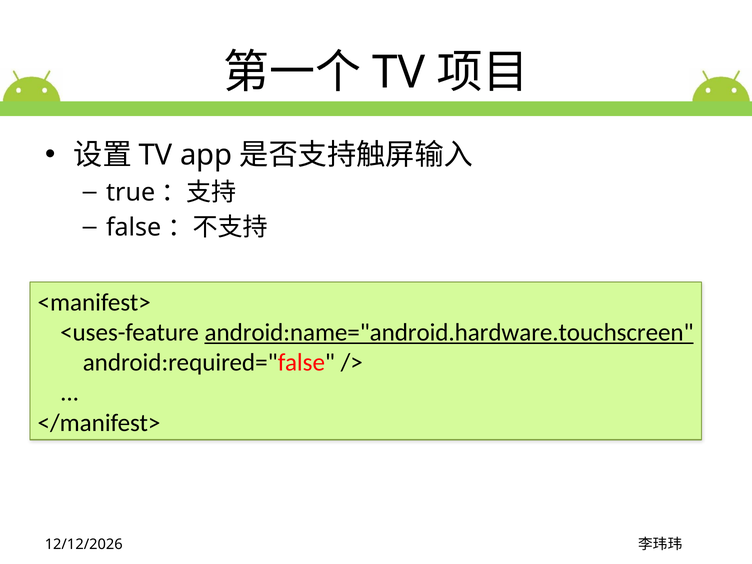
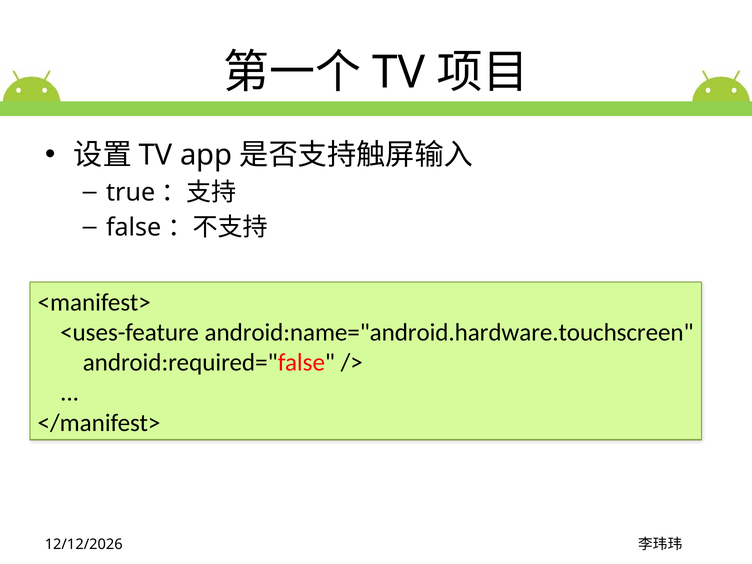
android:name="android.hardware.touchscreen underline: present -> none
